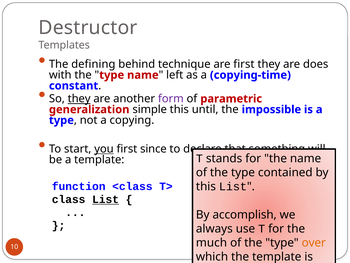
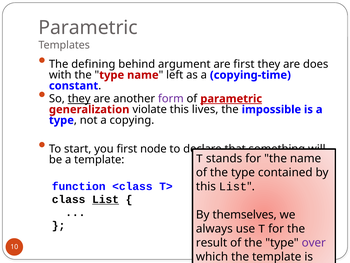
Destructor at (88, 28): Destructor -> Parametric
technique: technique -> argument
parametric at (231, 99) underline: none -> present
simple: simple -> violate
until: until -> lives
you underline: present -> none
since: since -> node
accomplish: accomplish -> themselves
much: much -> result
over colour: orange -> purple
